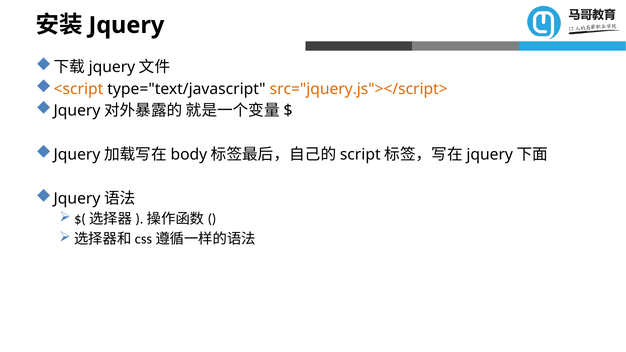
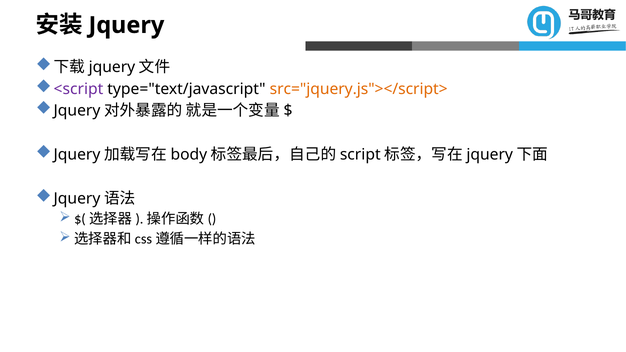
<script colour: orange -> purple
